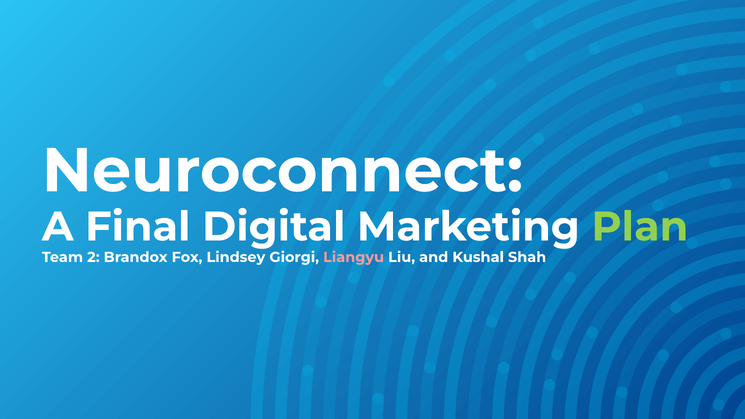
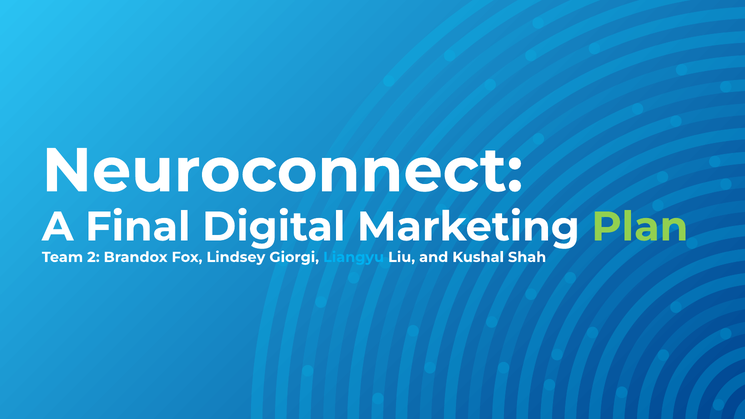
Liangyu colour: pink -> light blue
